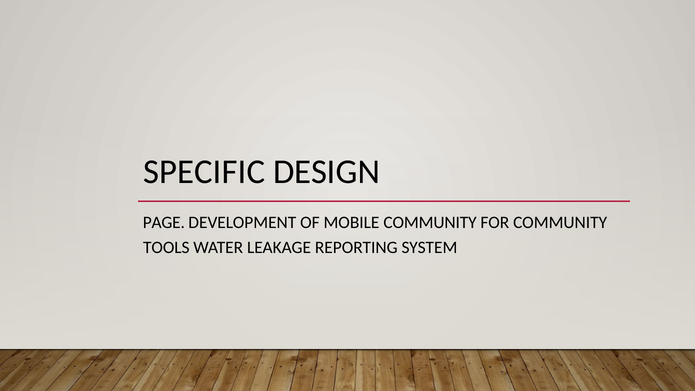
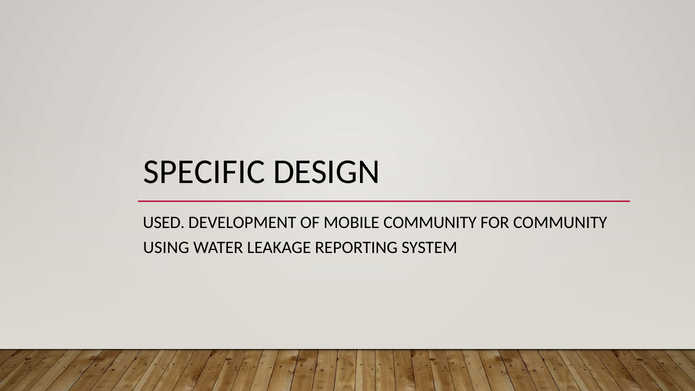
PAGE: PAGE -> USED
TOOLS: TOOLS -> USING
